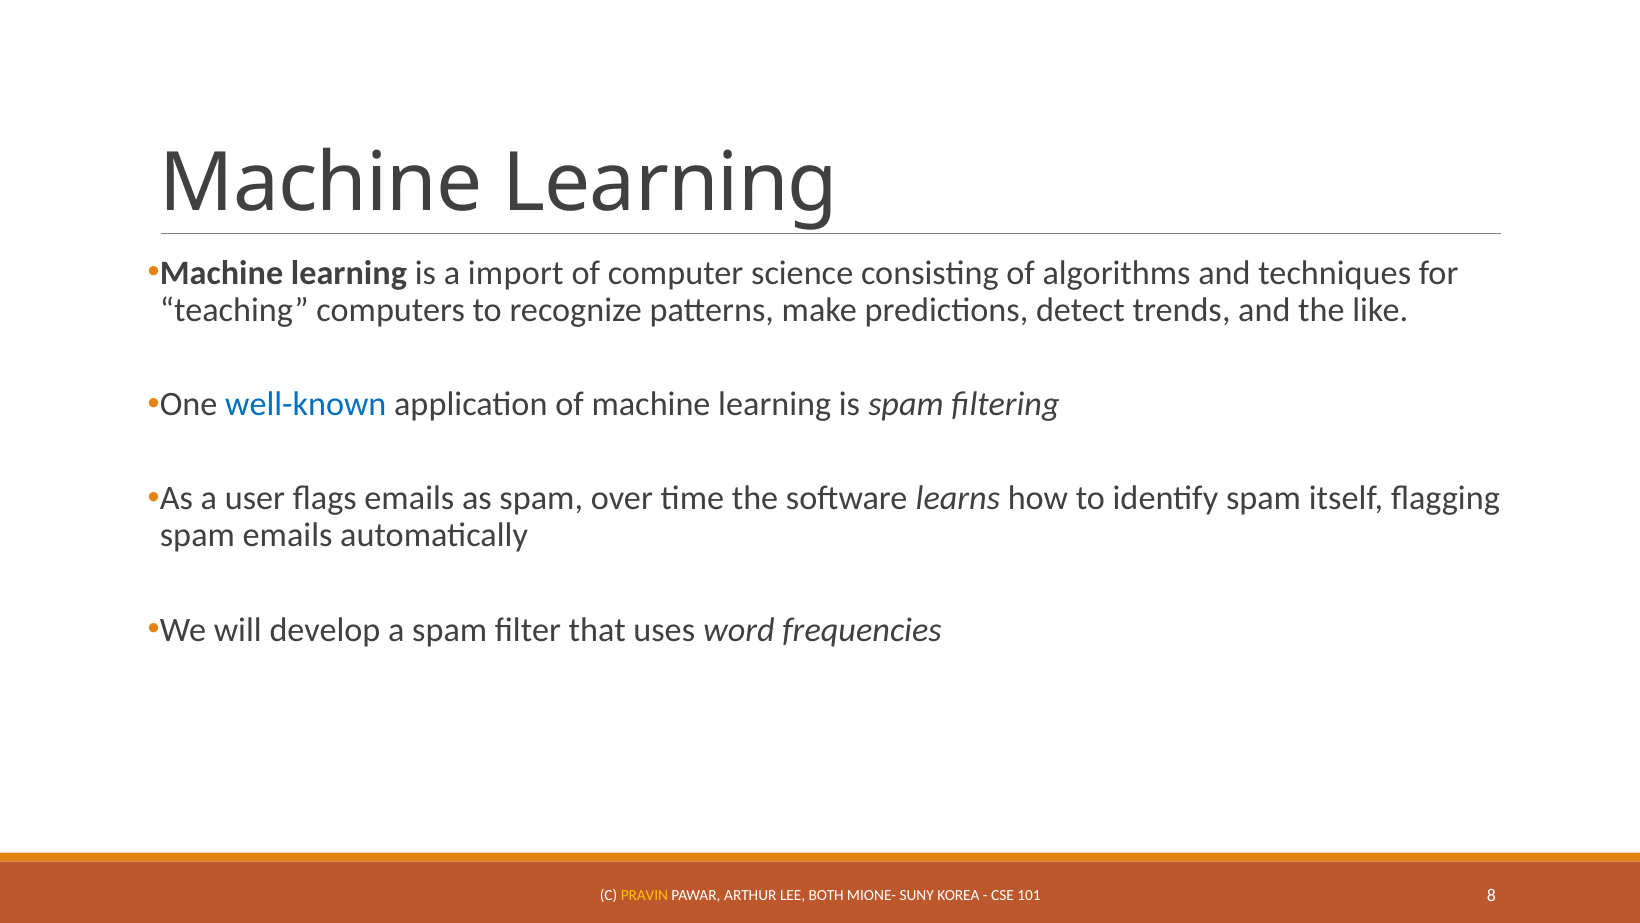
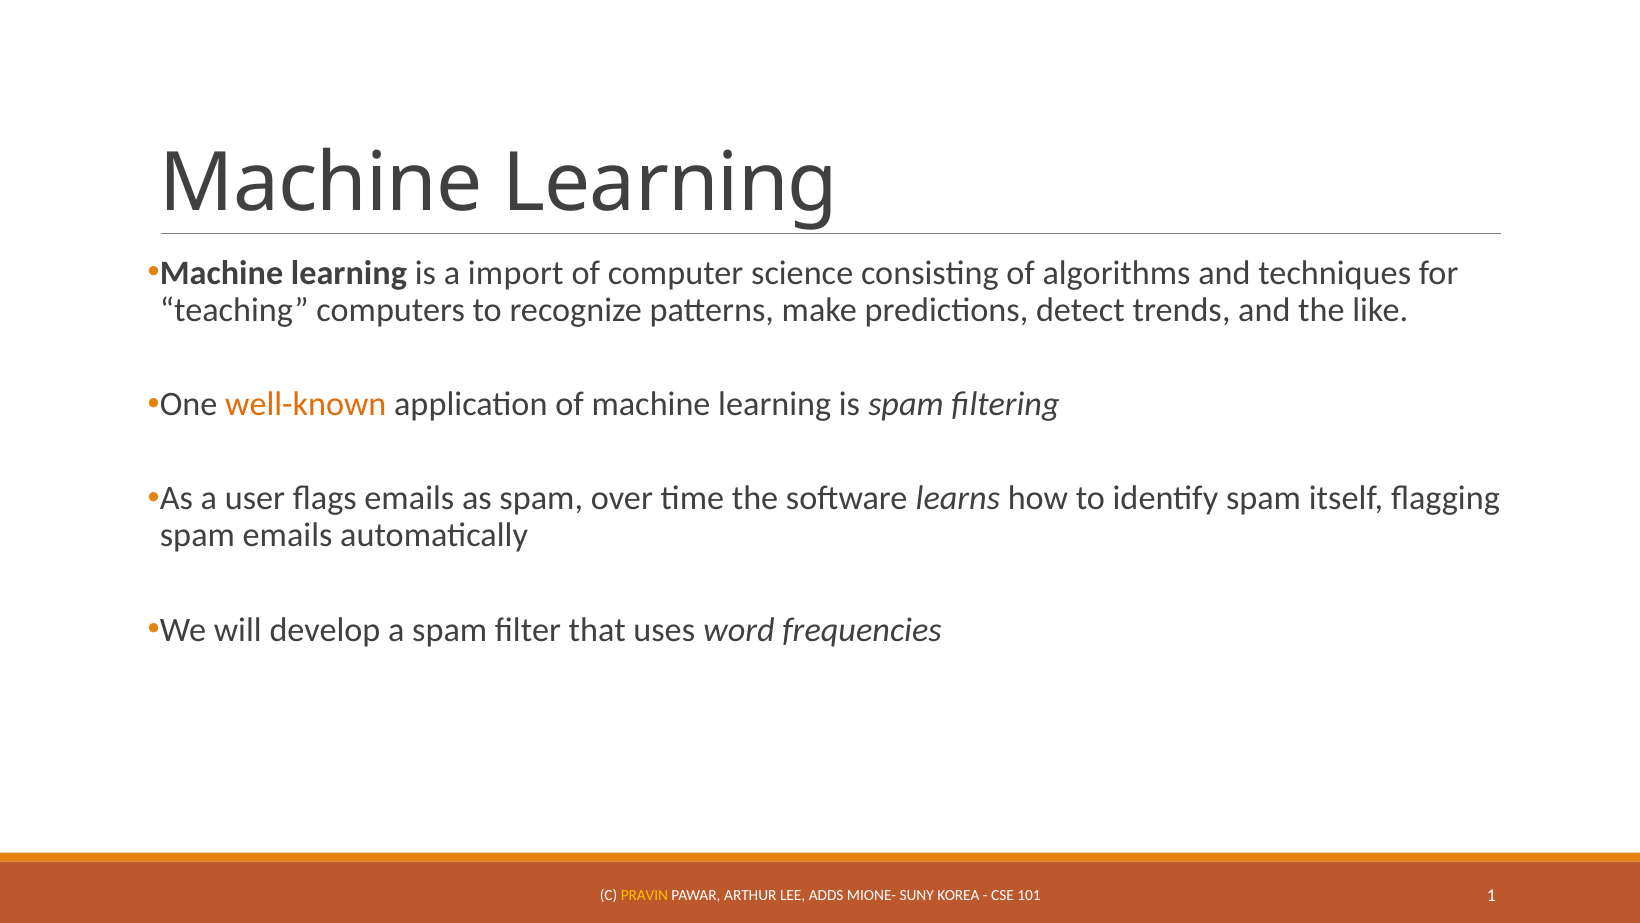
well-known colour: blue -> orange
BOTH: BOTH -> ADDS
8: 8 -> 1
